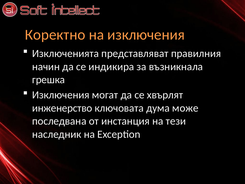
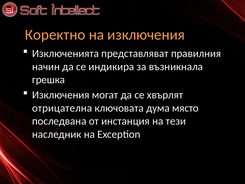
инженерство: инженерство -> отрицателна
може: може -> място
